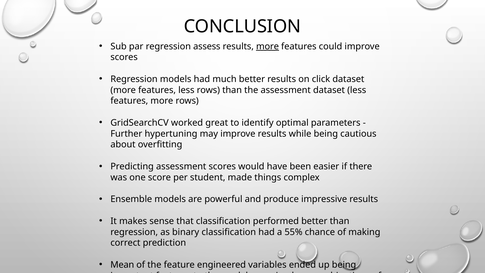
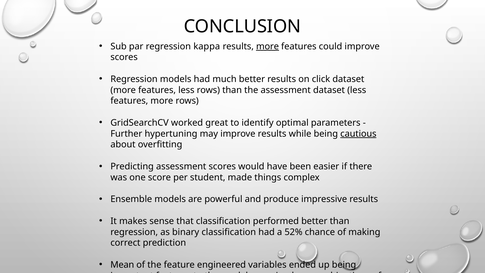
assess: assess -> kappa
cautious underline: none -> present
55%: 55% -> 52%
